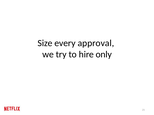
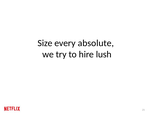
approval: approval -> absolute
only: only -> lush
